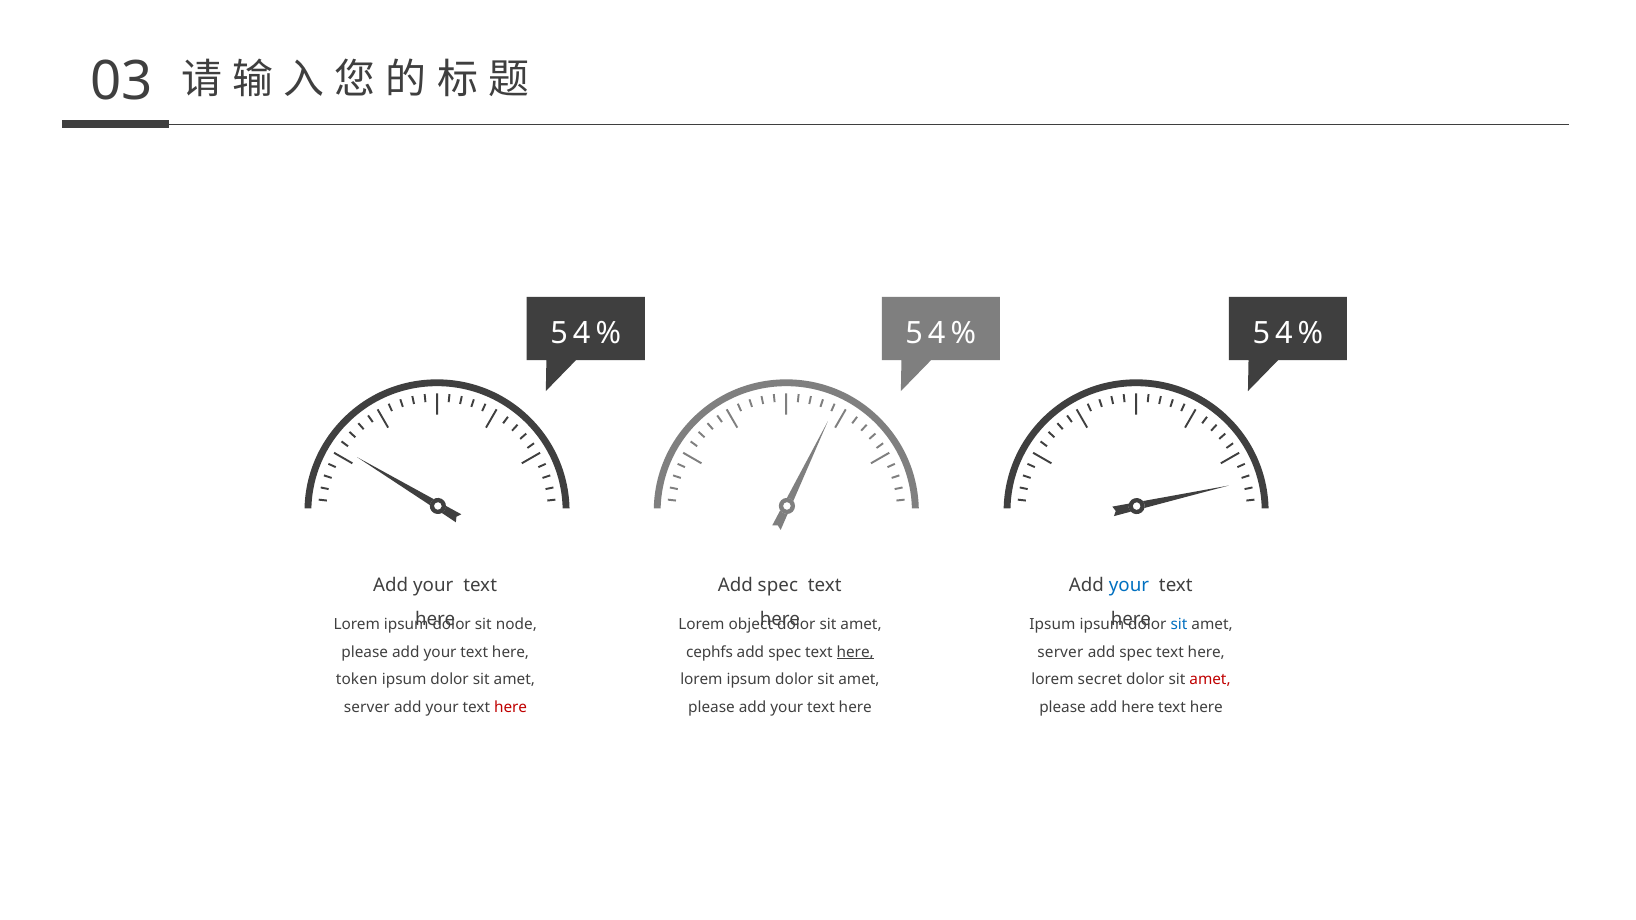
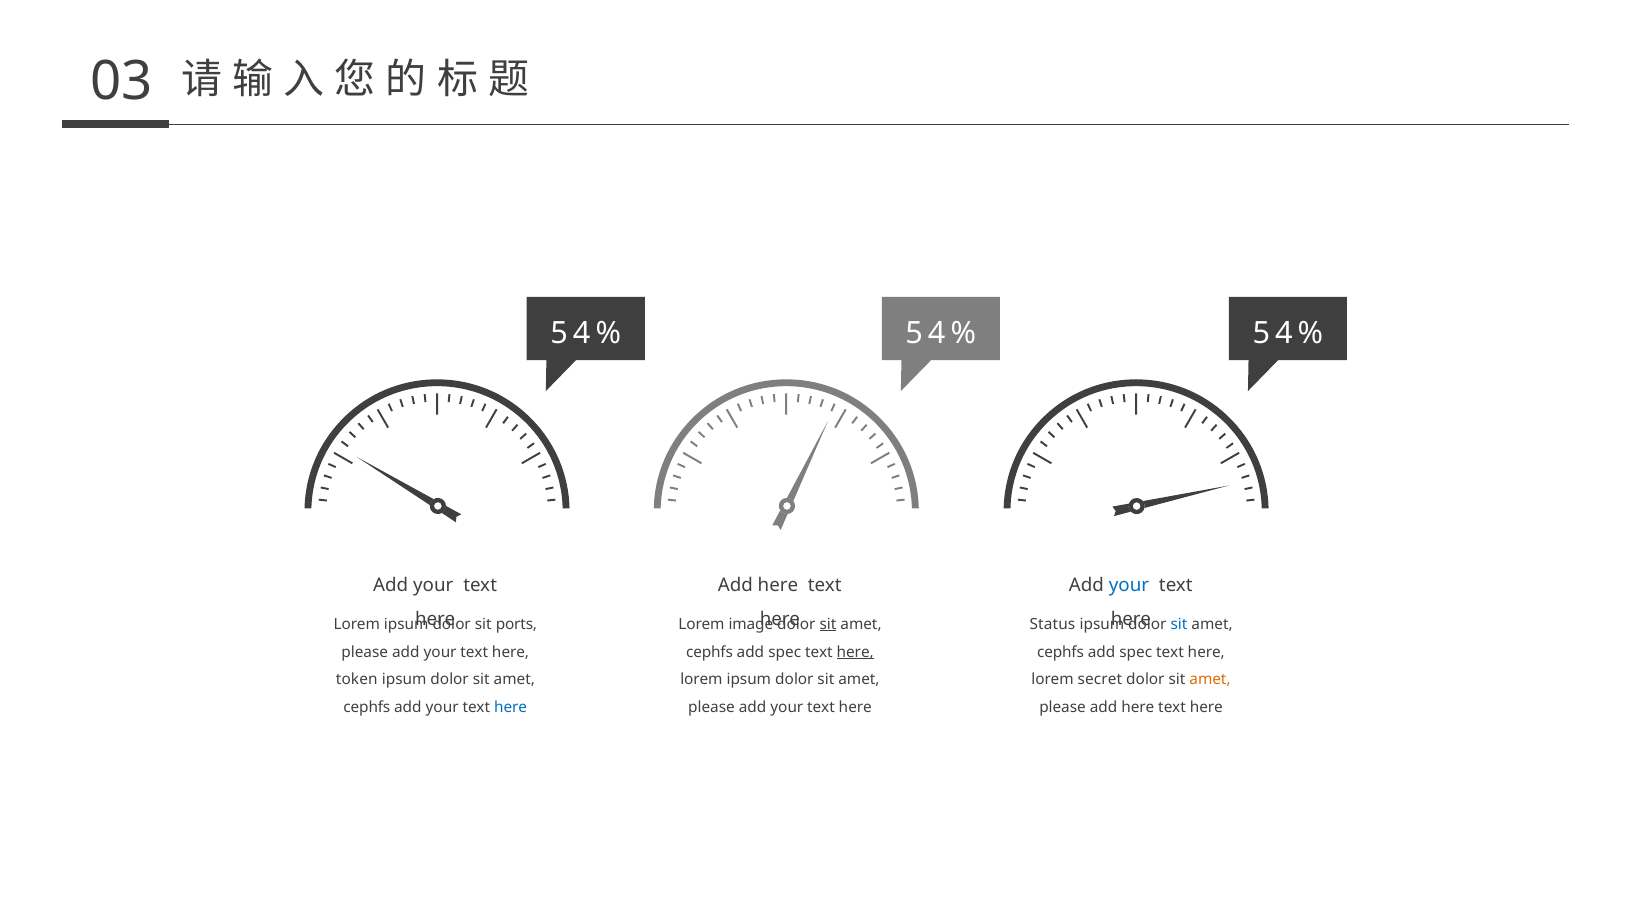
spec at (778, 586): spec -> here
object: object -> image
sit at (828, 624) underline: none -> present
Ipsum at (1052, 624): Ipsum -> Status
node: node -> ports
server at (1060, 652): server -> cephfs
amet at (1210, 680) colour: red -> orange
server at (367, 708): server -> cephfs
here at (511, 708) colour: red -> blue
